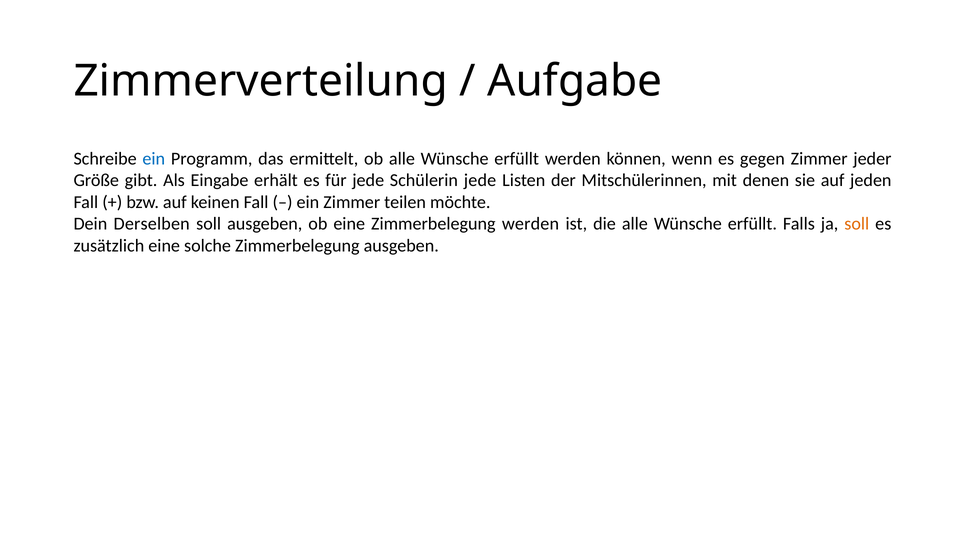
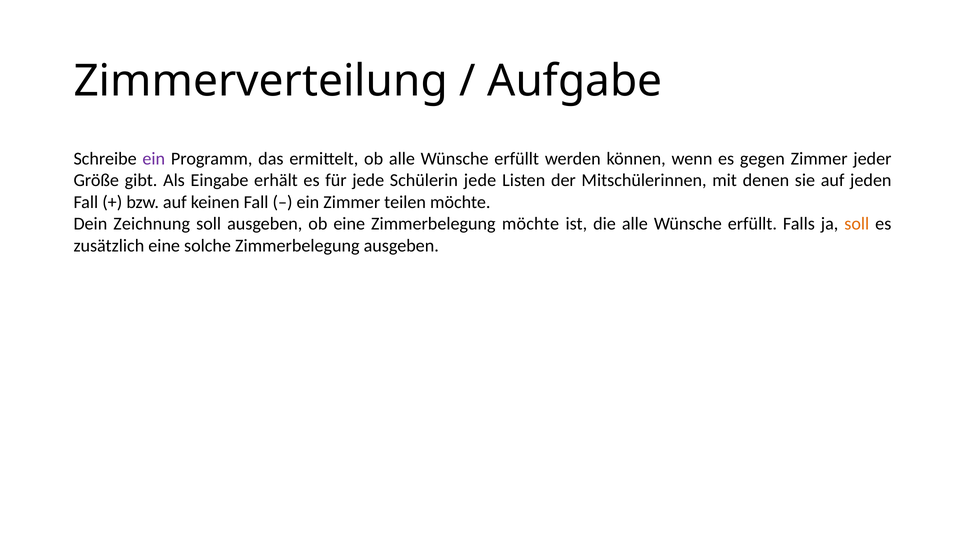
ein at (154, 158) colour: blue -> purple
Derselben: Derselben -> Zeichnung
Zimmerbelegung werden: werden -> möchte
